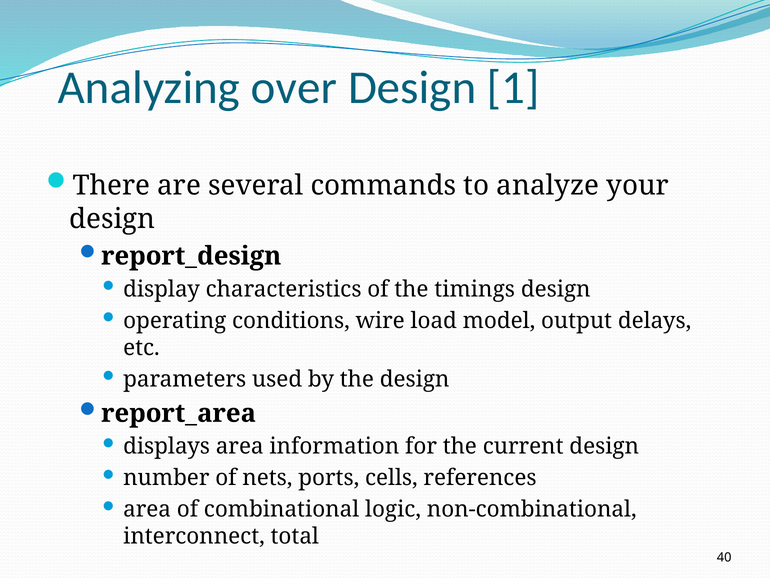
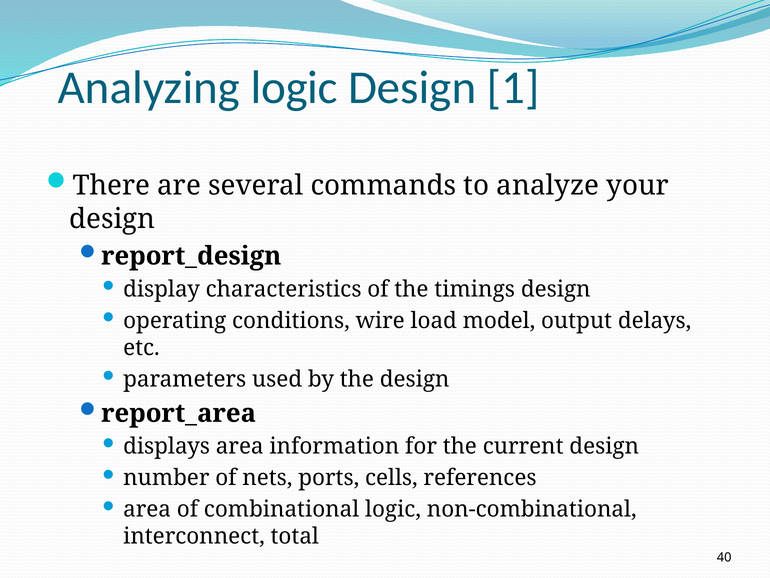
Analyzing over: over -> logic
